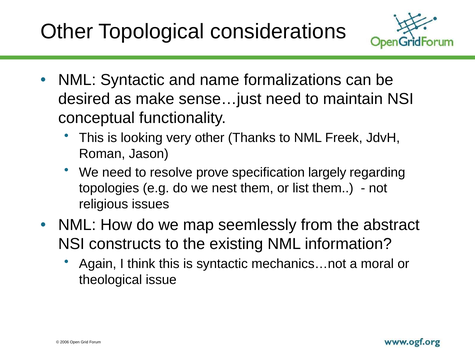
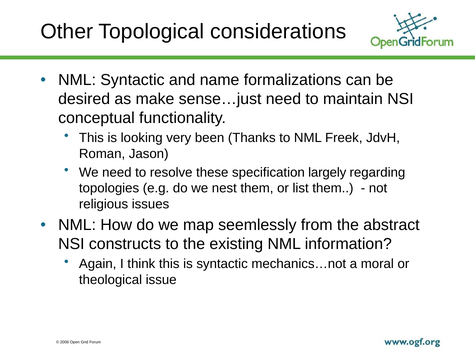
very other: other -> been
prove: prove -> these
